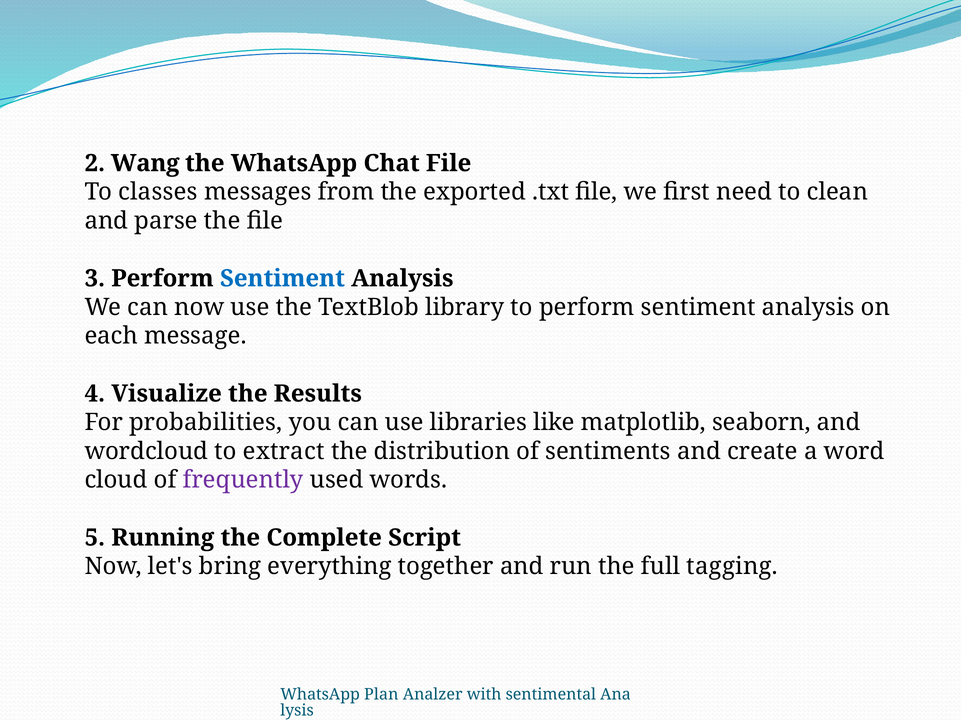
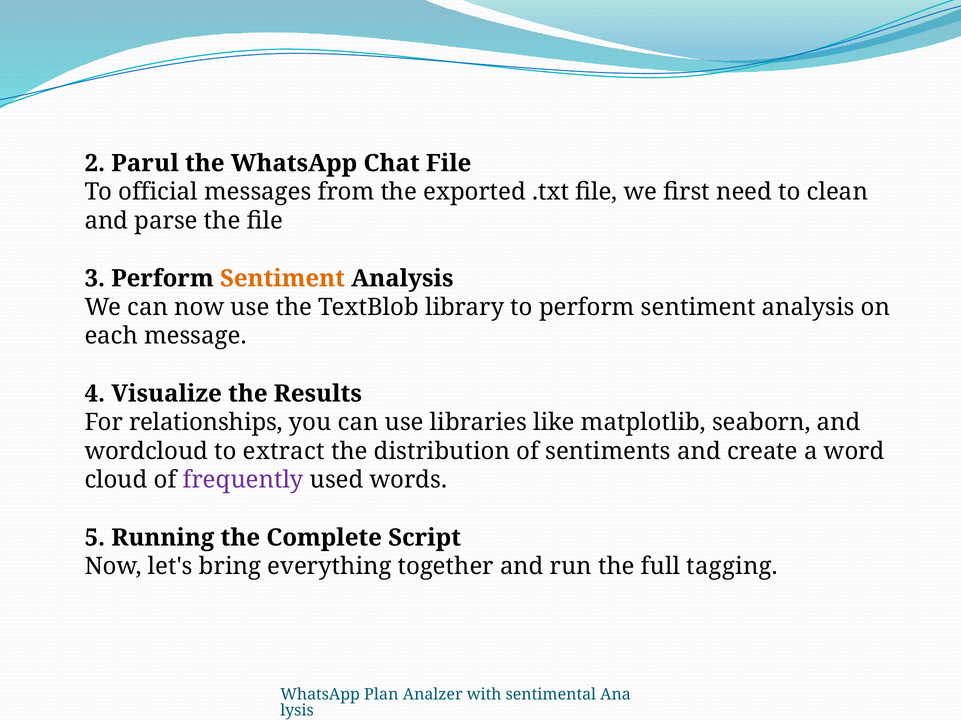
Wang: Wang -> Parul
classes: classes -> official
Sentiment at (282, 279) colour: blue -> orange
probabilities: probabilities -> relationships
